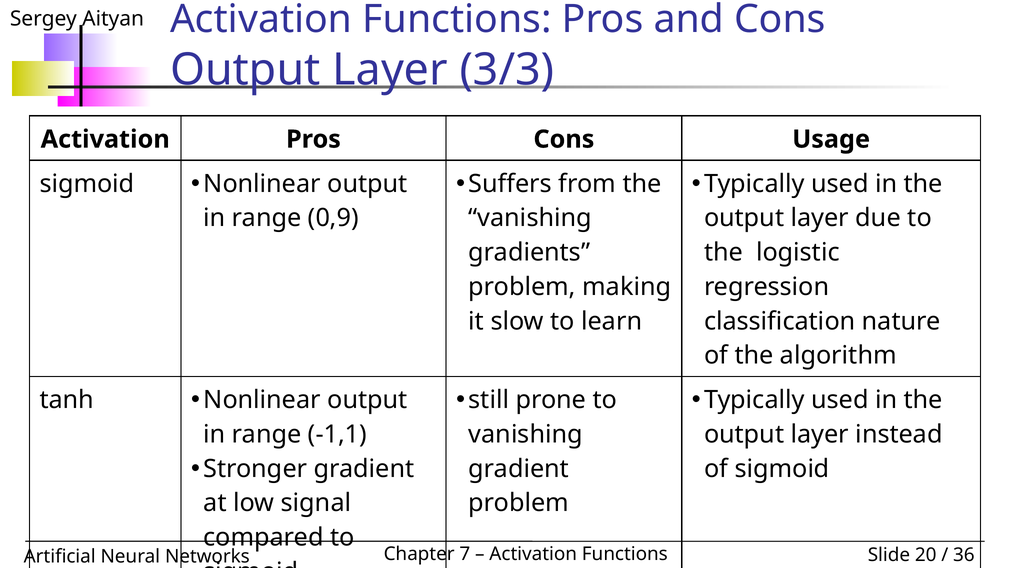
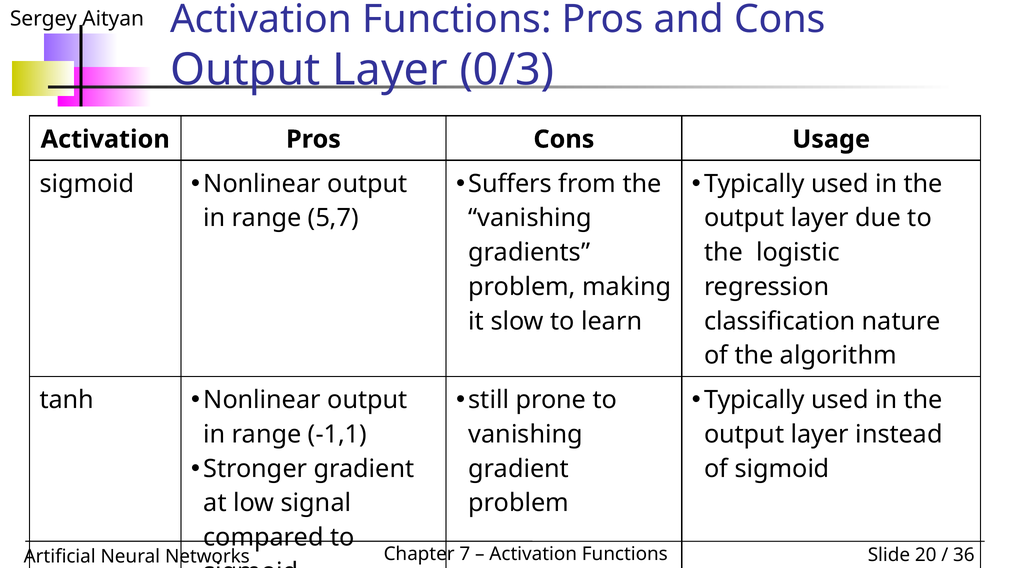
3/3: 3/3 -> 0/3
0,9: 0,9 -> 5,7
